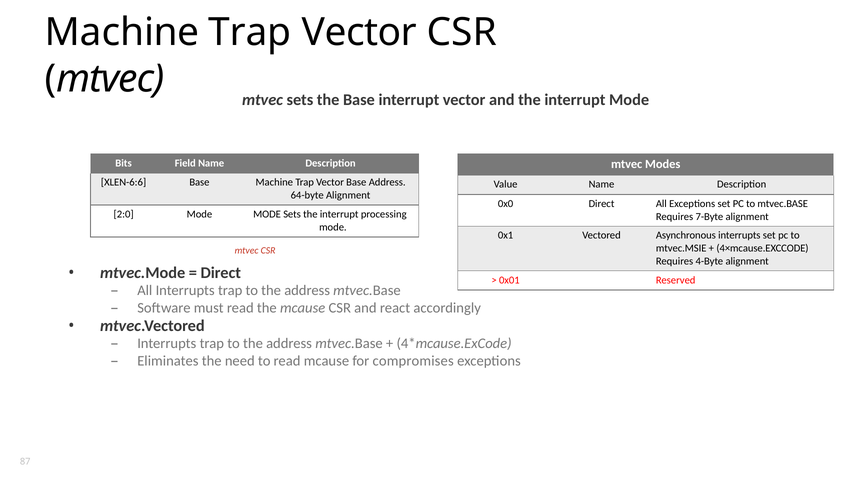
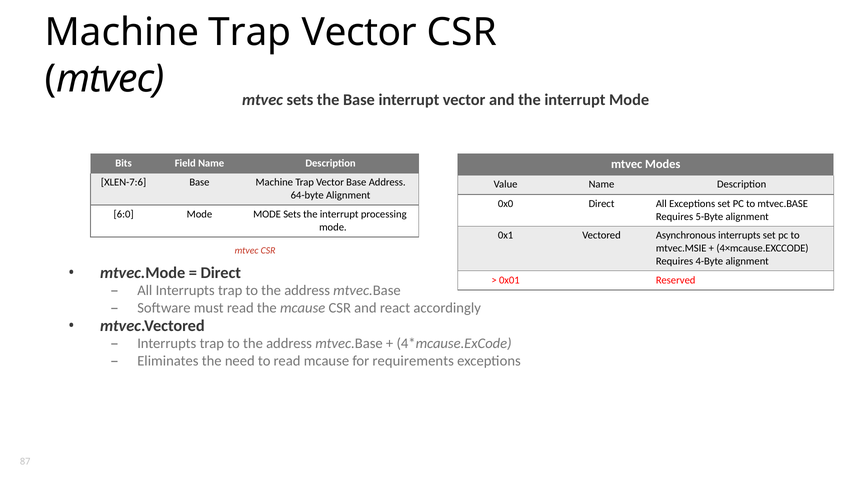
XLEN-6:6: XLEN-6:6 -> XLEN-7:6
2:0: 2:0 -> 6:0
7-Byte: 7-Byte -> 5-Byte
compromises: compromises -> requirements
